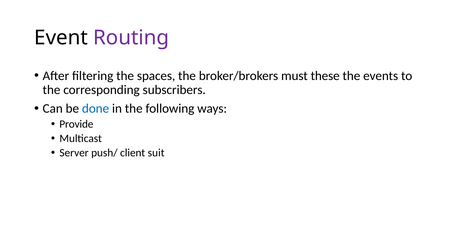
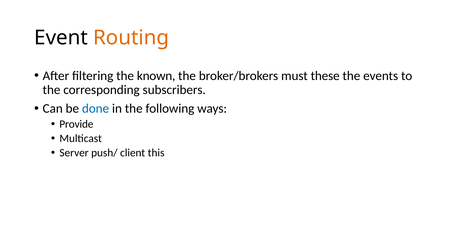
Routing colour: purple -> orange
spaces: spaces -> known
suit: suit -> this
